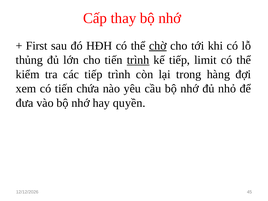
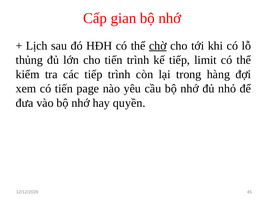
thay: thay -> gian
First: First -> Lịch
trình at (138, 60) underline: present -> none
chứa: chứa -> page
